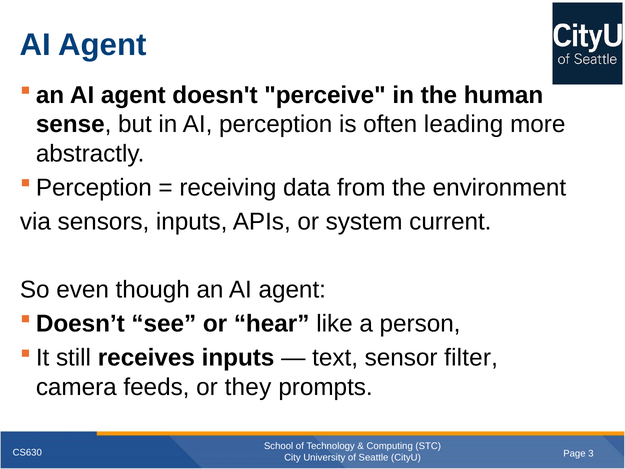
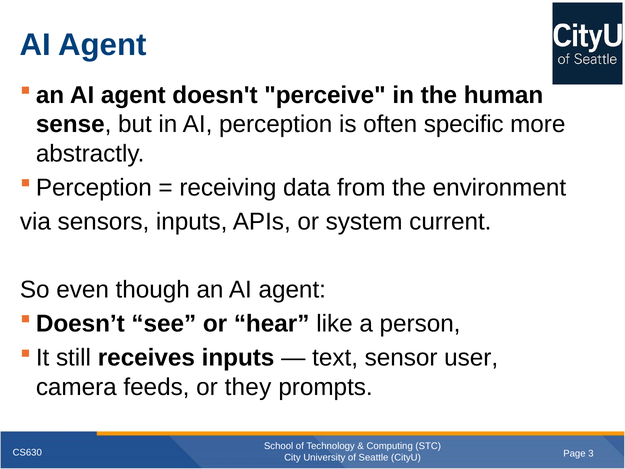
leading: leading -> specific
filter: filter -> user
